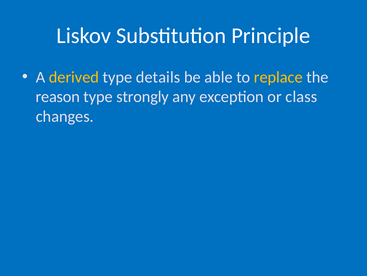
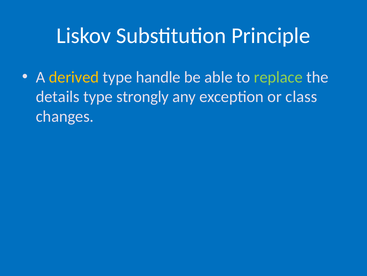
details: details -> handle
replace colour: yellow -> light green
reason: reason -> details
